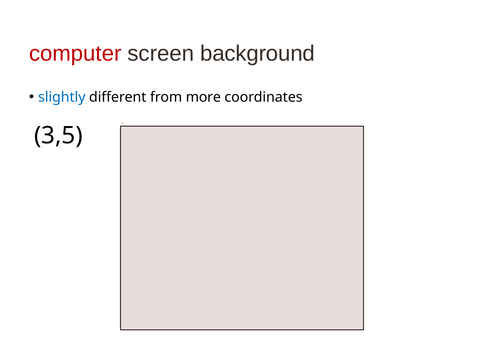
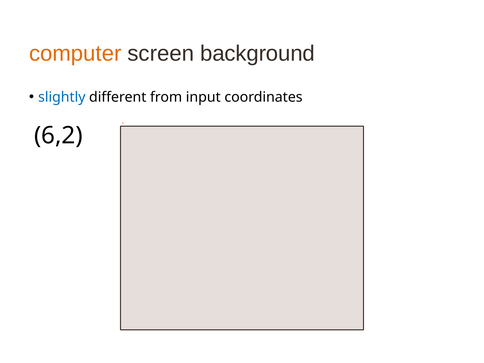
computer colour: red -> orange
more: more -> input
3,5: 3,5 -> 6,2
